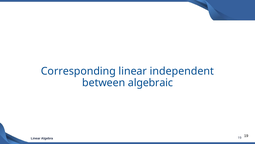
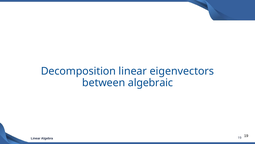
Corresponding: Corresponding -> Decomposition
independent: independent -> eigenvectors
